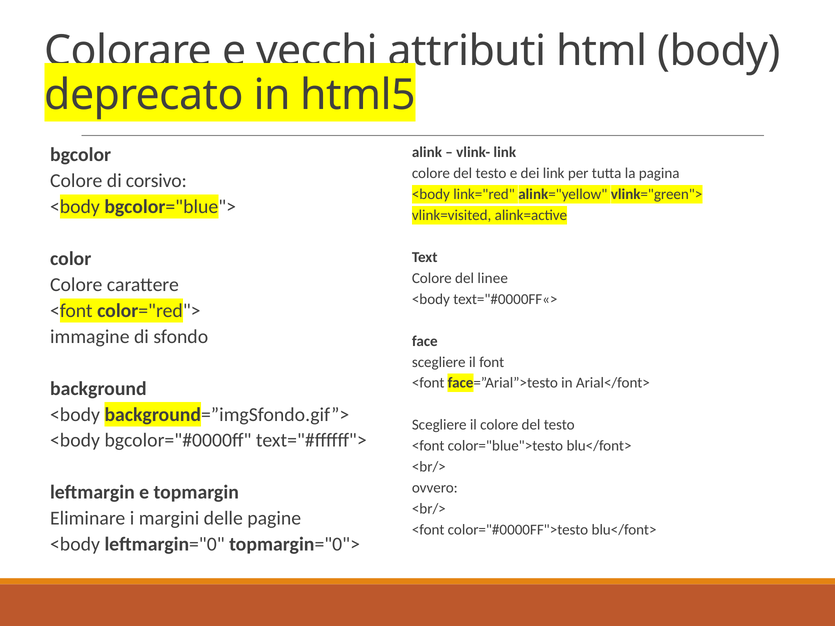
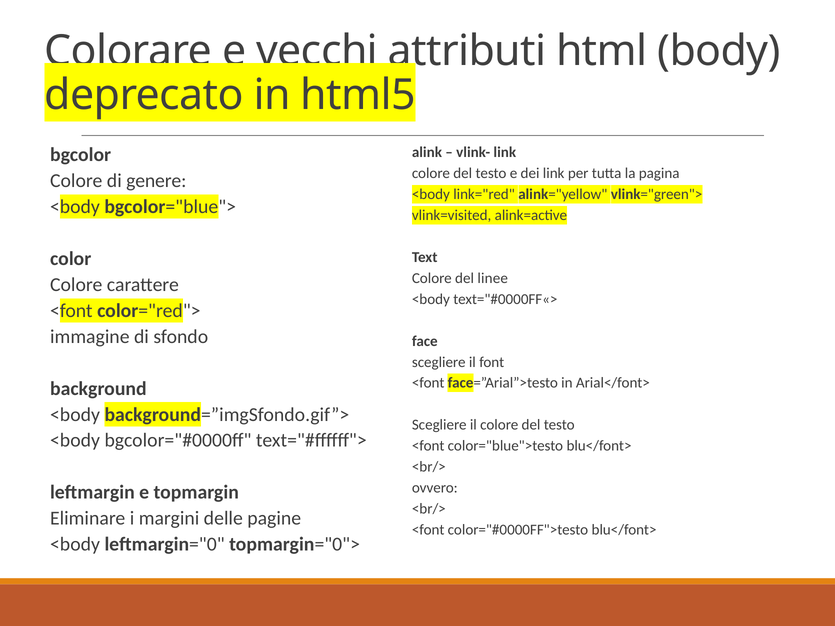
corsivo: corsivo -> genere
